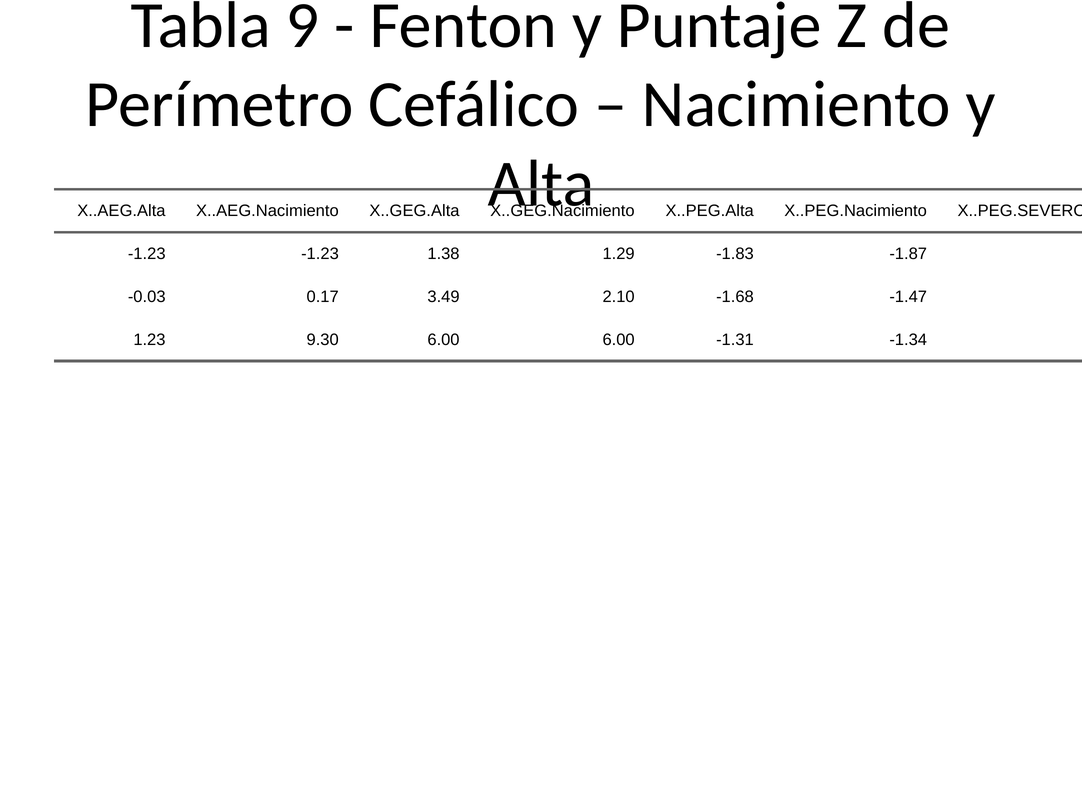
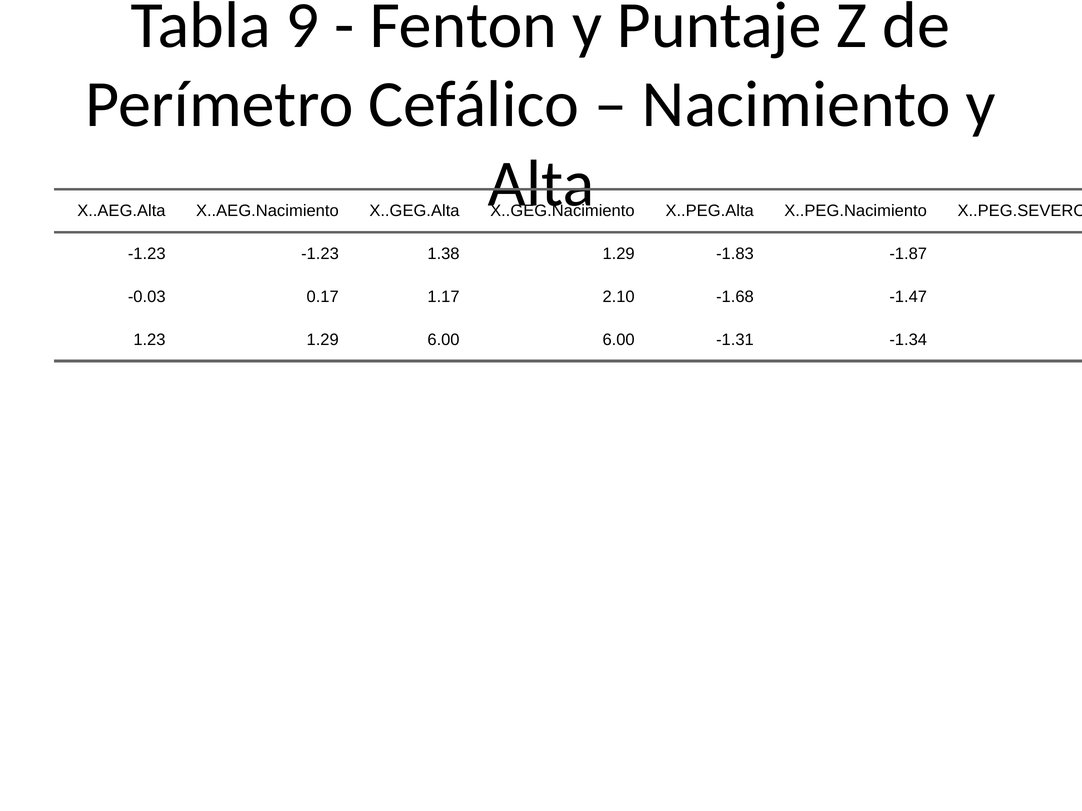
3.49: 3.49 -> 1.17
1.23 9.30: 9.30 -> 1.29
